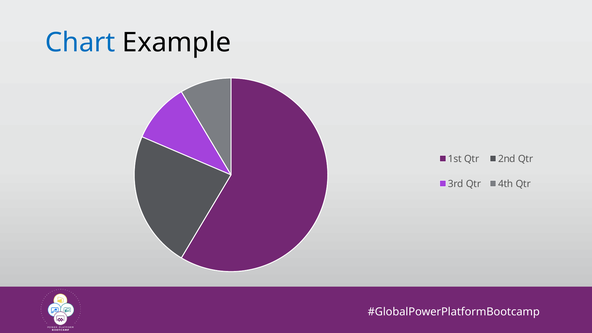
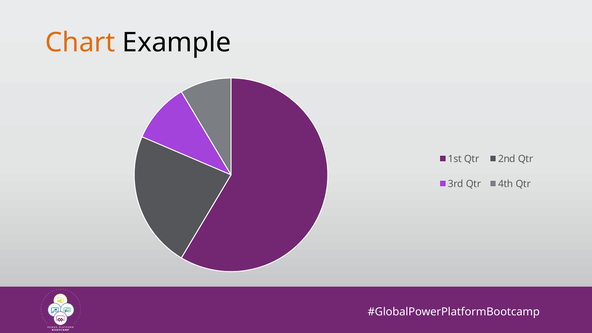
Chart colour: blue -> orange
